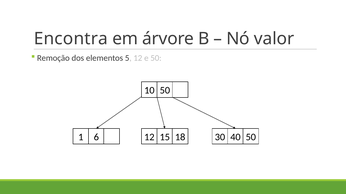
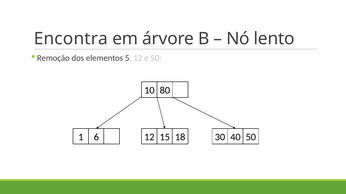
valor: valor -> lento
10 50: 50 -> 80
